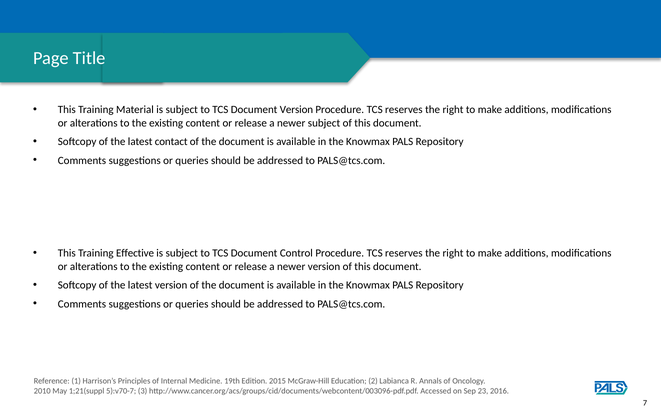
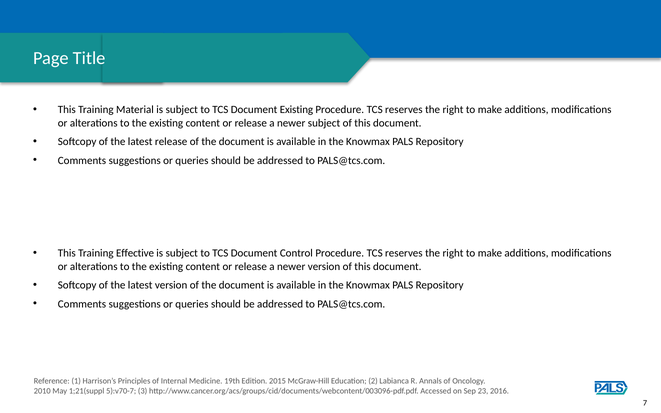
Document Version: Version -> Existing
latest contact: contact -> release
